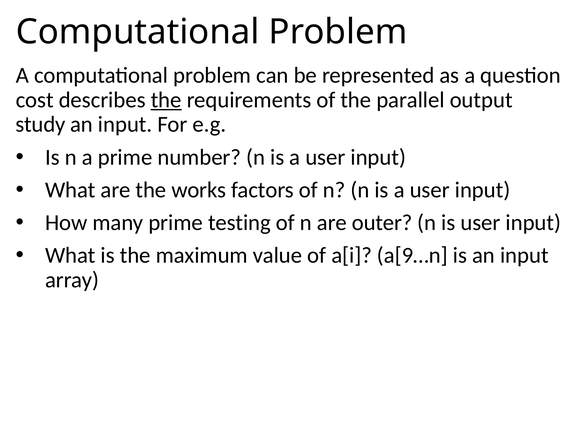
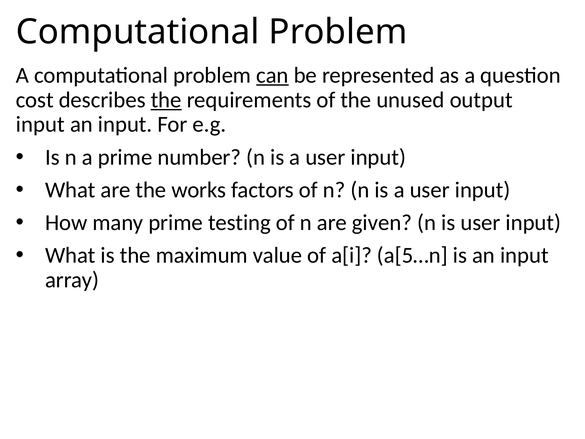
can underline: none -> present
parallel: parallel -> unused
study at (41, 124): study -> input
outer: outer -> given
a[9…n: a[9…n -> a[5…n
